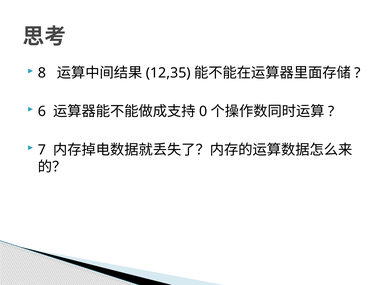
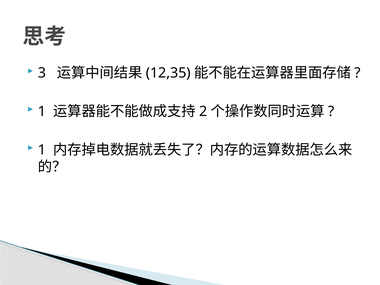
8: 8 -> 3
6 at (42, 111): 6 -> 1
0: 0 -> 2
7 at (42, 150): 7 -> 1
